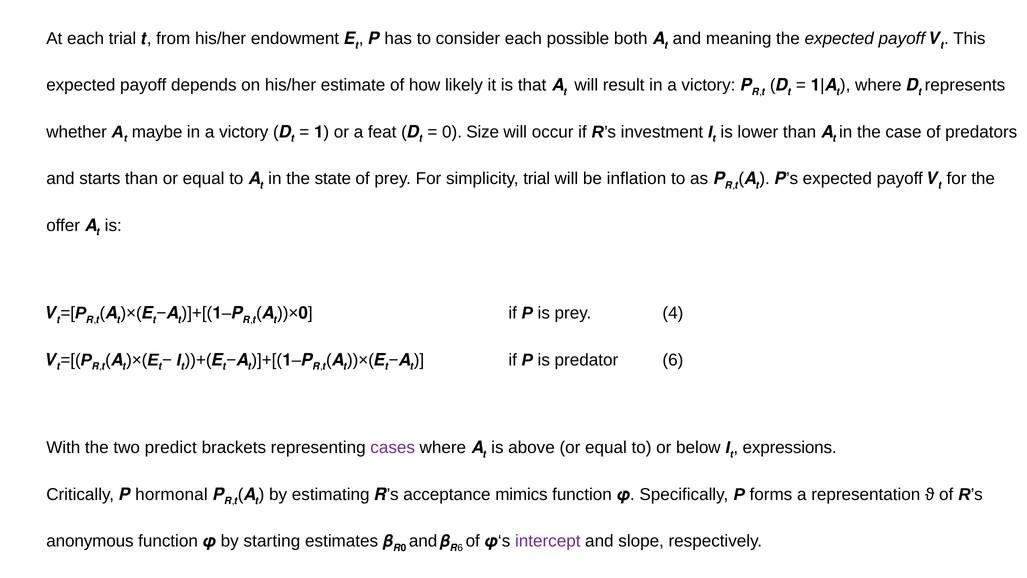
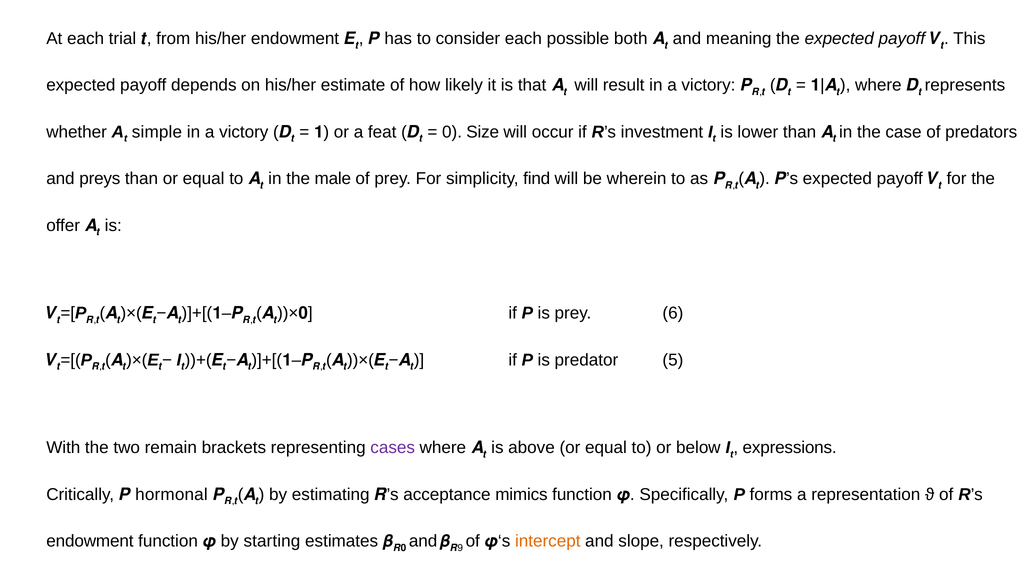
maybe: maybe -> simple
starts: starts -> preys
state: state -> male
simplicity trial: trial -> find
inflation: inflation -> wherein
4: 4 -> 6
predator 6: 6 -> 5
predict: predict -> remain
anonymous at (90, 541): anonymous -> endowment
6 at (460, 548): 6 -> 9
intercept colour: purple -> orange
